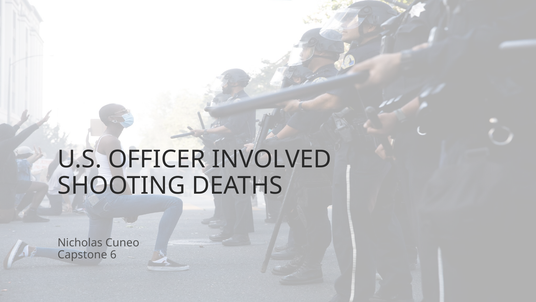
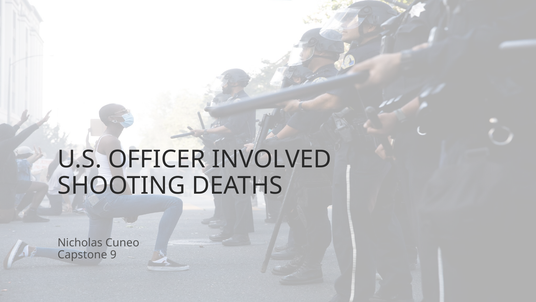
6: 6 -> 9
